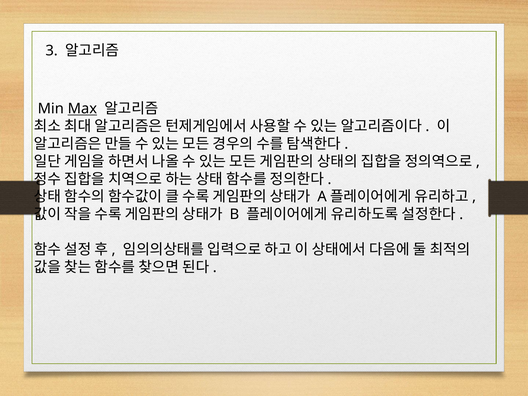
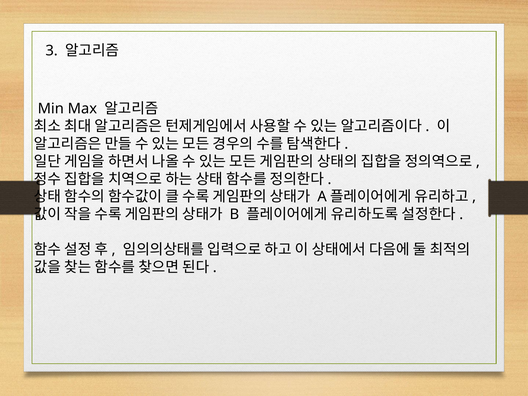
Max underline: present -> none
